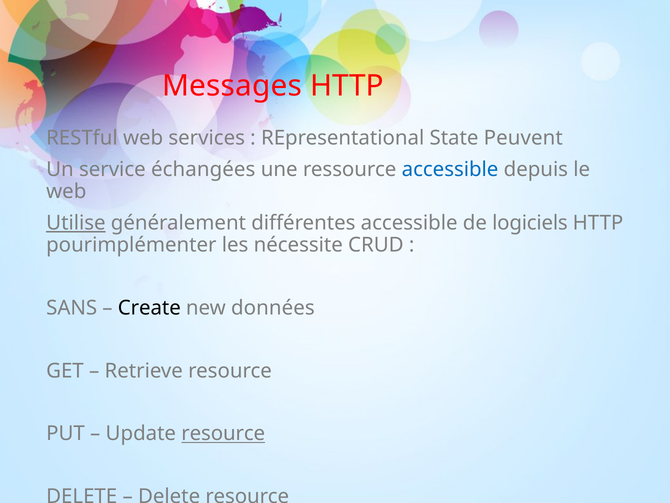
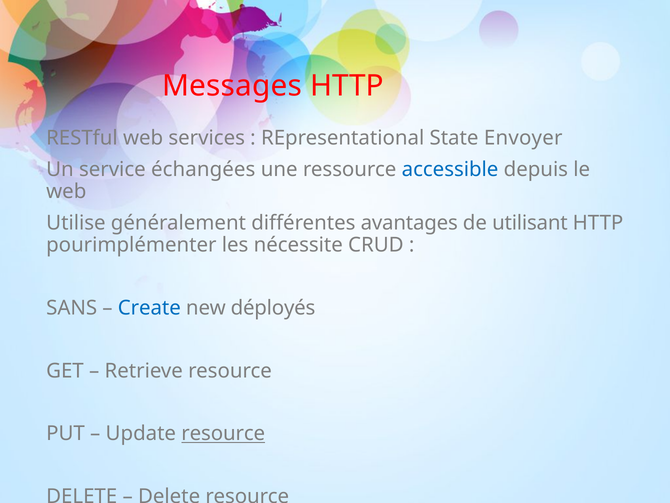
Peuvent: Peuvent -> Envoyer
Utilise underline: present -> none
différentes accessible: accessible -> avantages
logiciels: logiciels -> utilisant
Create colour: black -> blue
données: données -> déployés
